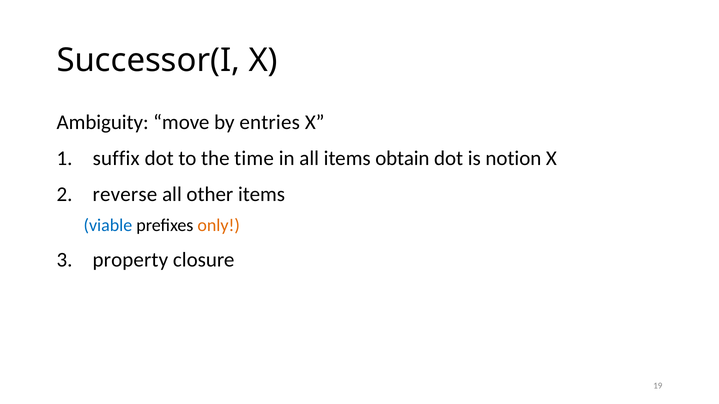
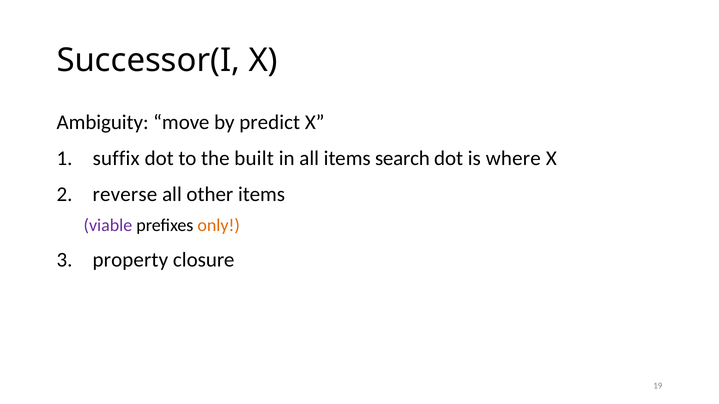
entries: entries -> predict
time: time -> built
obtain: obtain -> search
notion: notion -> where
viable colour: blue -> purple
